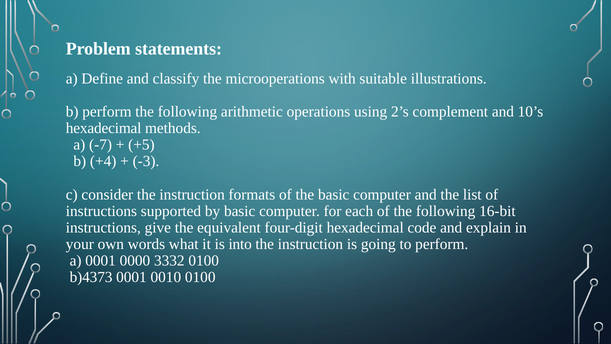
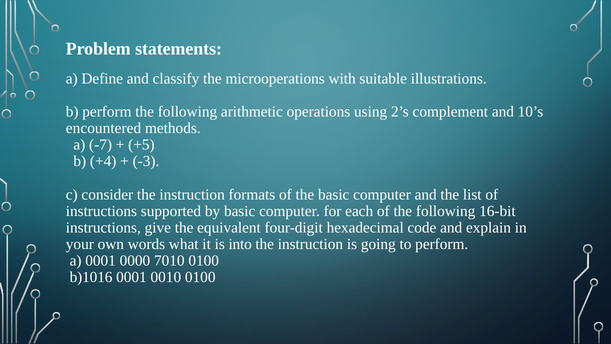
hexadecimal at (104, 128): hexadecimal -> encountered
3332: 3332 -> 7010
b)4373: b)4373 -> b)1016
